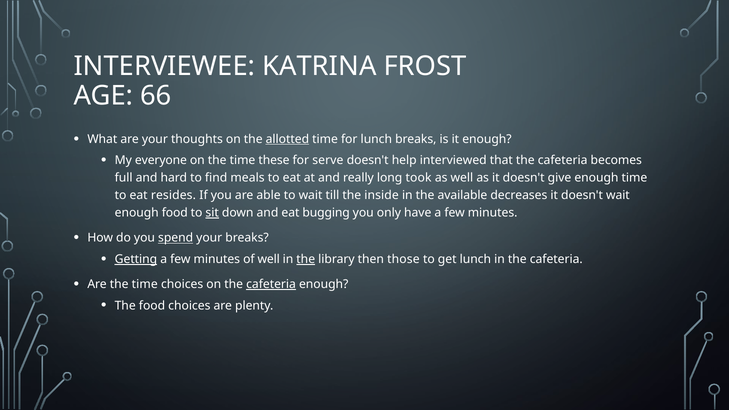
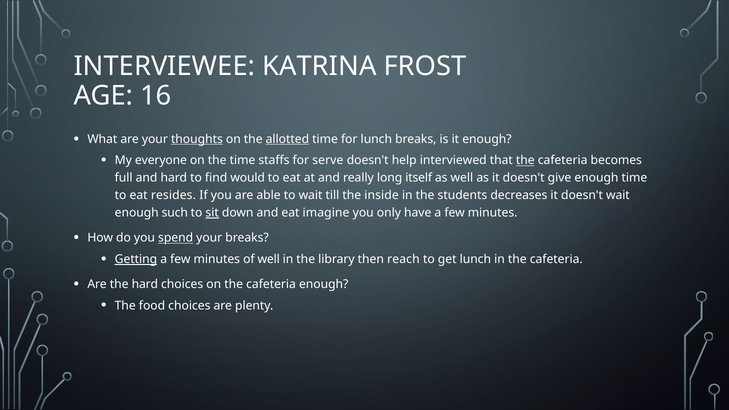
66: 66 -> 16
thoughts underline: none -> present
these: these -> staffs
the at (525, 160) underline: none -> present
meals: meals -> would
took: took -> itself
available: available -> students
enough food: food -> such
bugging: bugging -> imagine
the at (306, 259) underline: present -> none
those: those -> reach
Are the time: time -> hard
cafeteria at (271, 284) underline: present -> none
